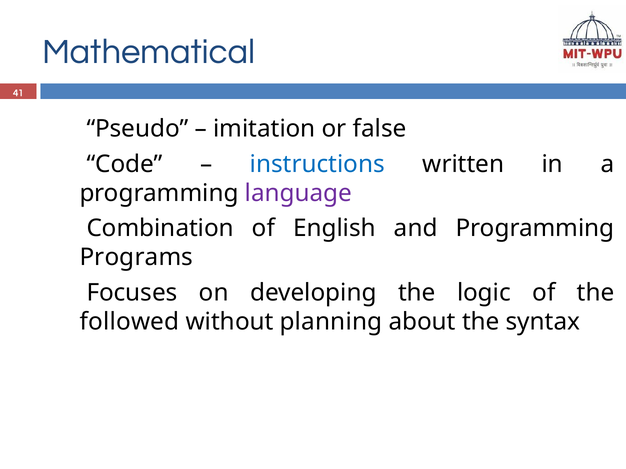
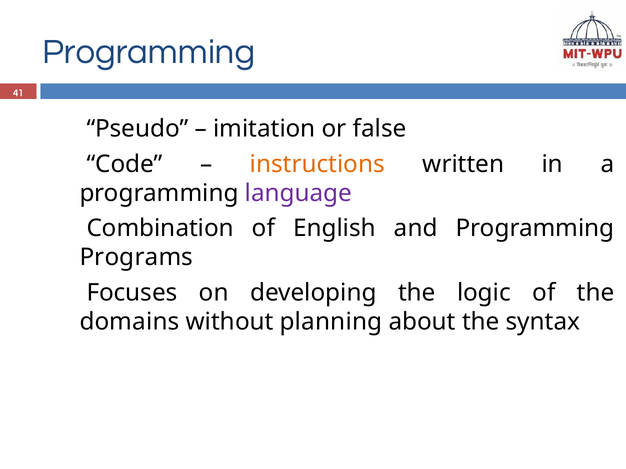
Mathematical at (149, 52): Mathematical -> Programming
instructions colour: blue -> orange
followed: followed -> domains
